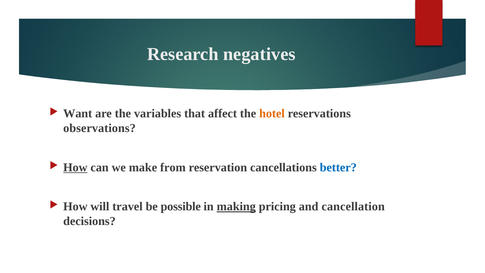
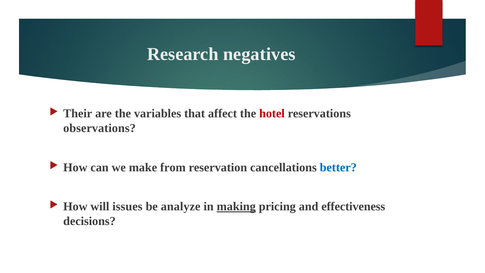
Want: Want -> Their
hotel colour: orange -> red
How at (75, 167) underline: present -> none
travel: travel -> issues
possible: possible -> analyze
cancellation: cancellation -> effectiveness
